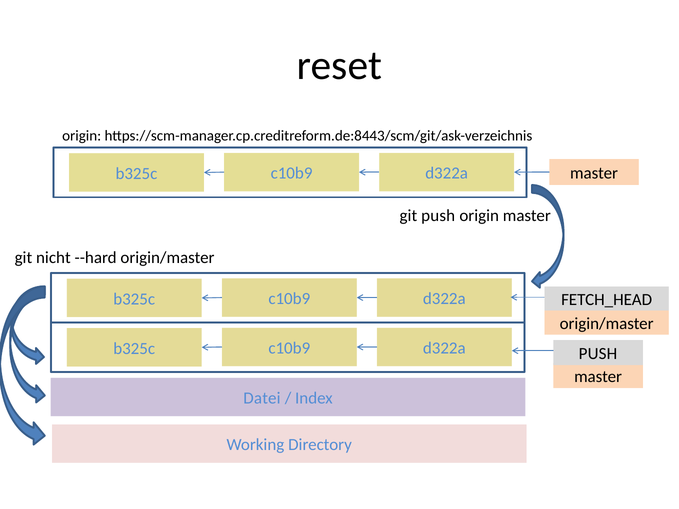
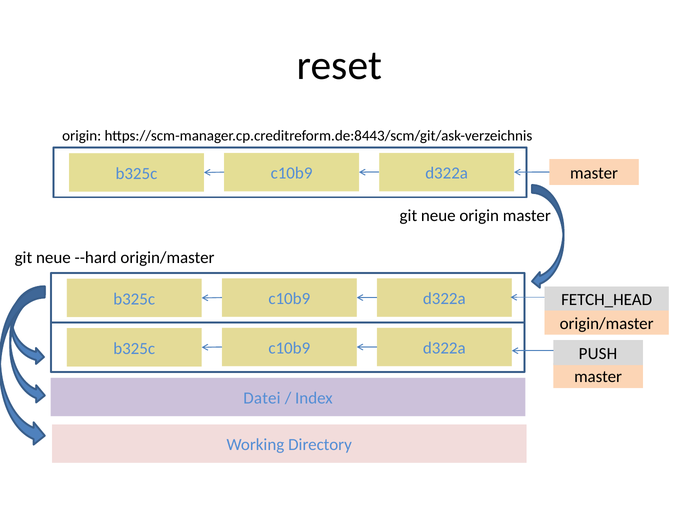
push at (438, 216): push -> neue
nicht at (53, 258): nicht -> neue
